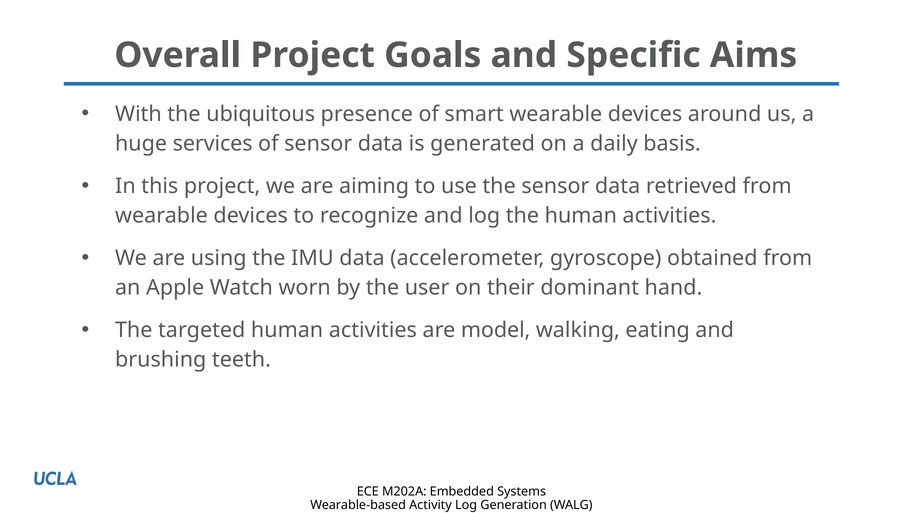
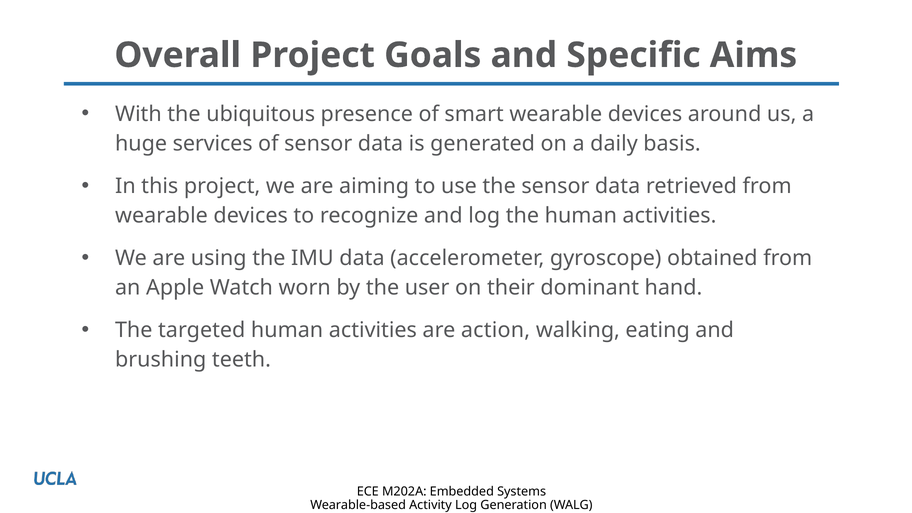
model: model -> action
